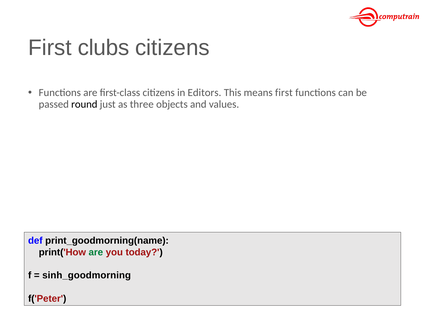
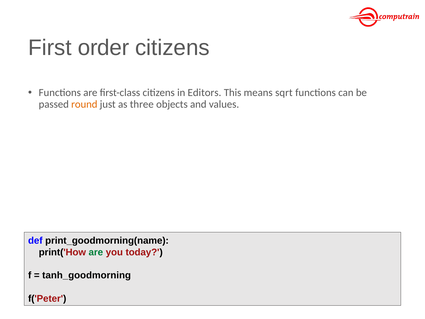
clubs: clubs -> order
means first: first -> sqrt
round colour: black -> orange
sinh_goodmorning: sinh_goodmorning -> tanh_goodmorning
